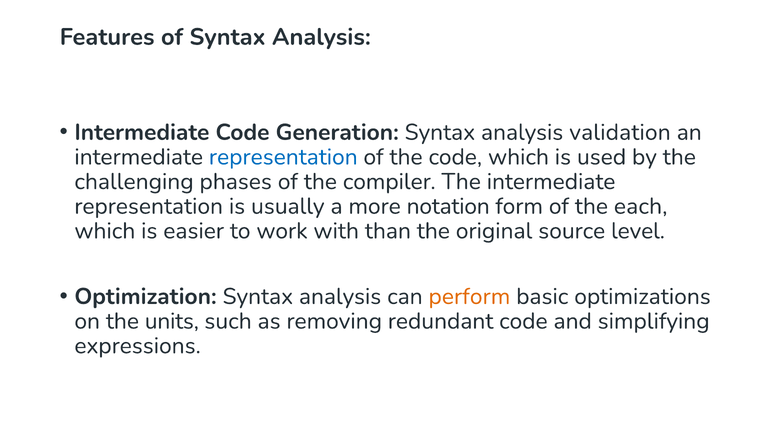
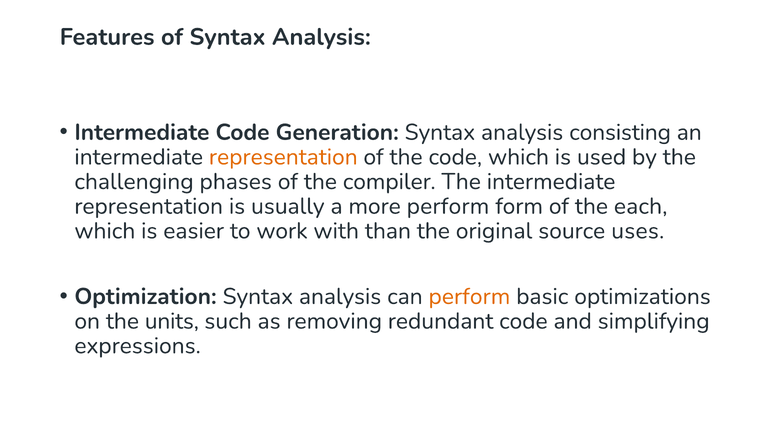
validation: validation -> consisting
representation at (283, 157) colour: blue -> orange
more notation: notation -> perform
level: level -> uses
